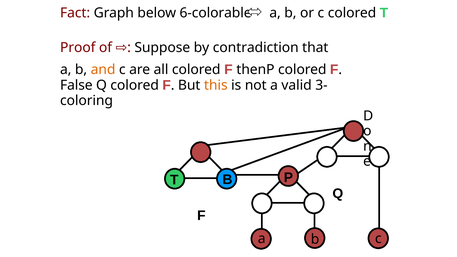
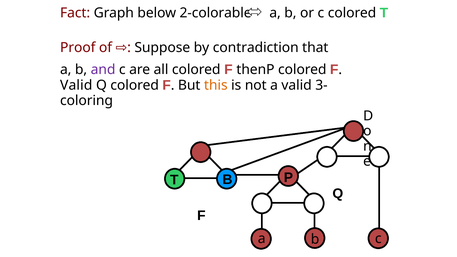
6-colorable: 6-colorable -> 2-colorable
and colour: orange -> purple
False at (76, 85): False -> Valid
